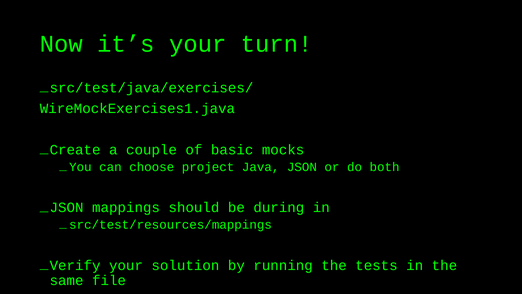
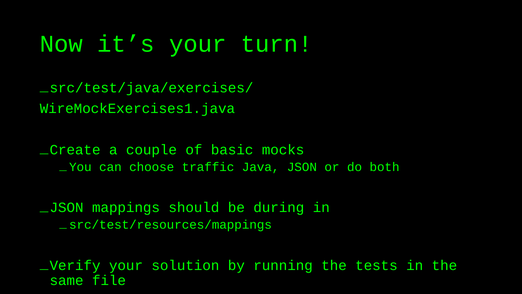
project: project -> traffic
